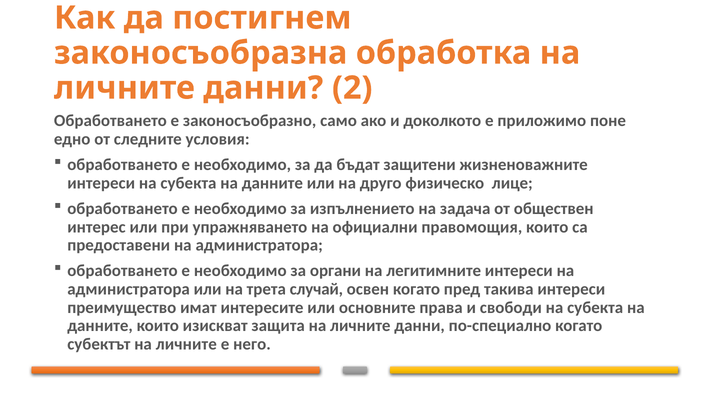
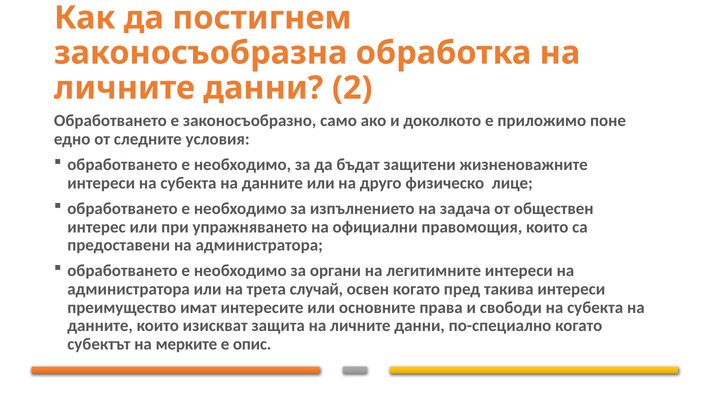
субектът на личните: личните -> мерките
него: него -> опис
